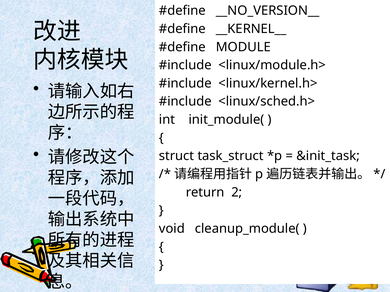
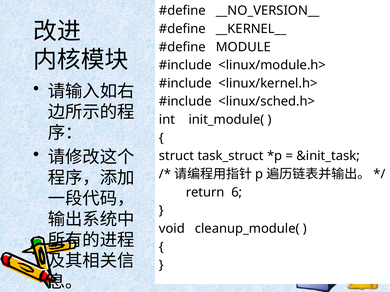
2: 2 -> 6
